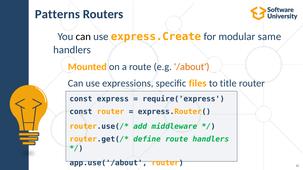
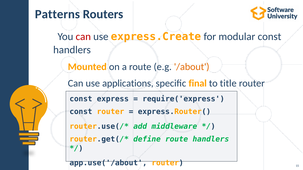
can colour: black -> red
modular same: same -> const
expressions: expressions -> applications
files: files -> final
